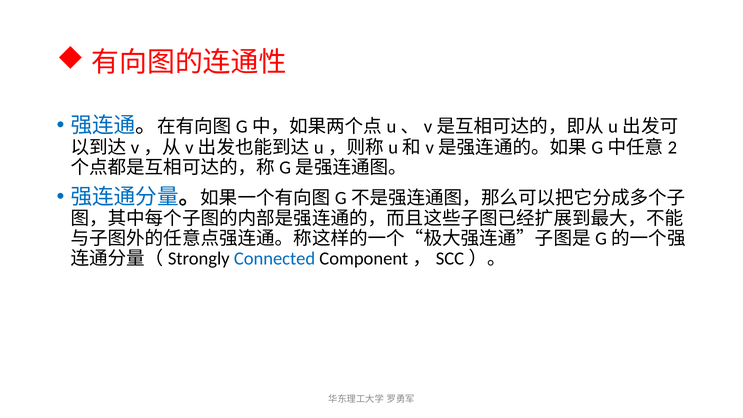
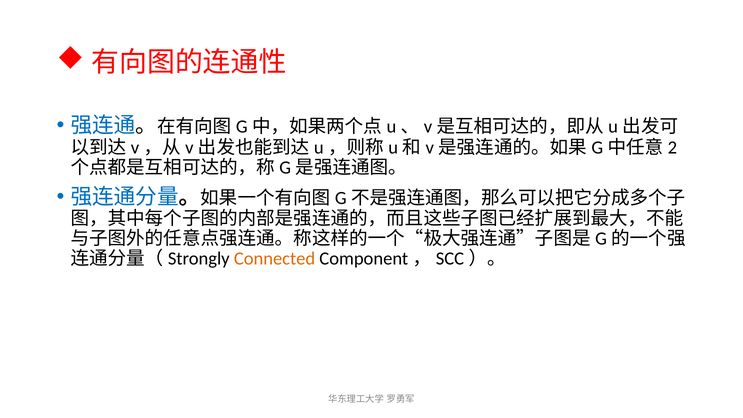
Connected colour: blue -> orange
